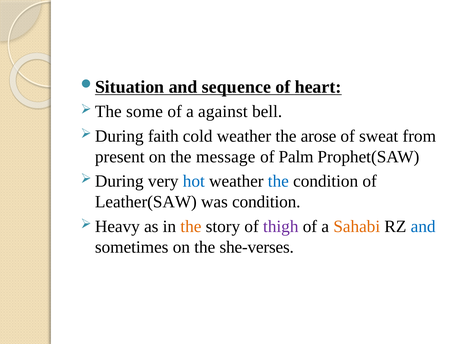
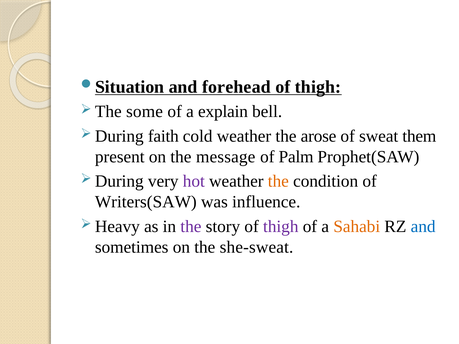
sequence: sequence -> forehead
heart at (318, 87): heart -> thigh
against: against -> explain
from: from -> them
hot colour: blue -> purple
the at (278, 181) colour: blue -> orange
Leather(SAW: Leather(SAW -> Writers(SAW
was condition: condition -> influence
the at (191, 227) colour: orange -> purple
she-verses: she-verses -> she-sweat
